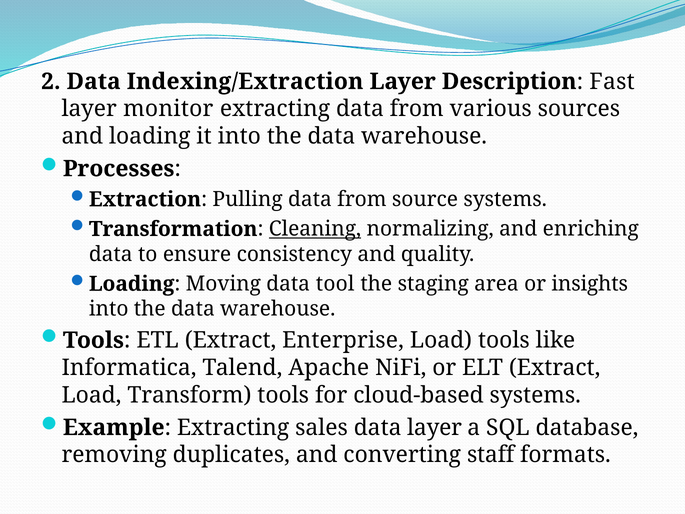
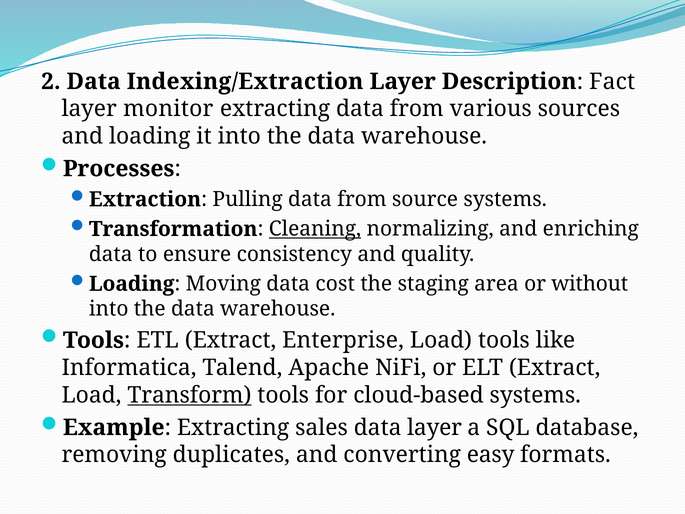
Fast: Fast -> Fact
tool: tool -> cost
insights: insights -> without
Transform underline: none -> present
staff: staff -> easy
